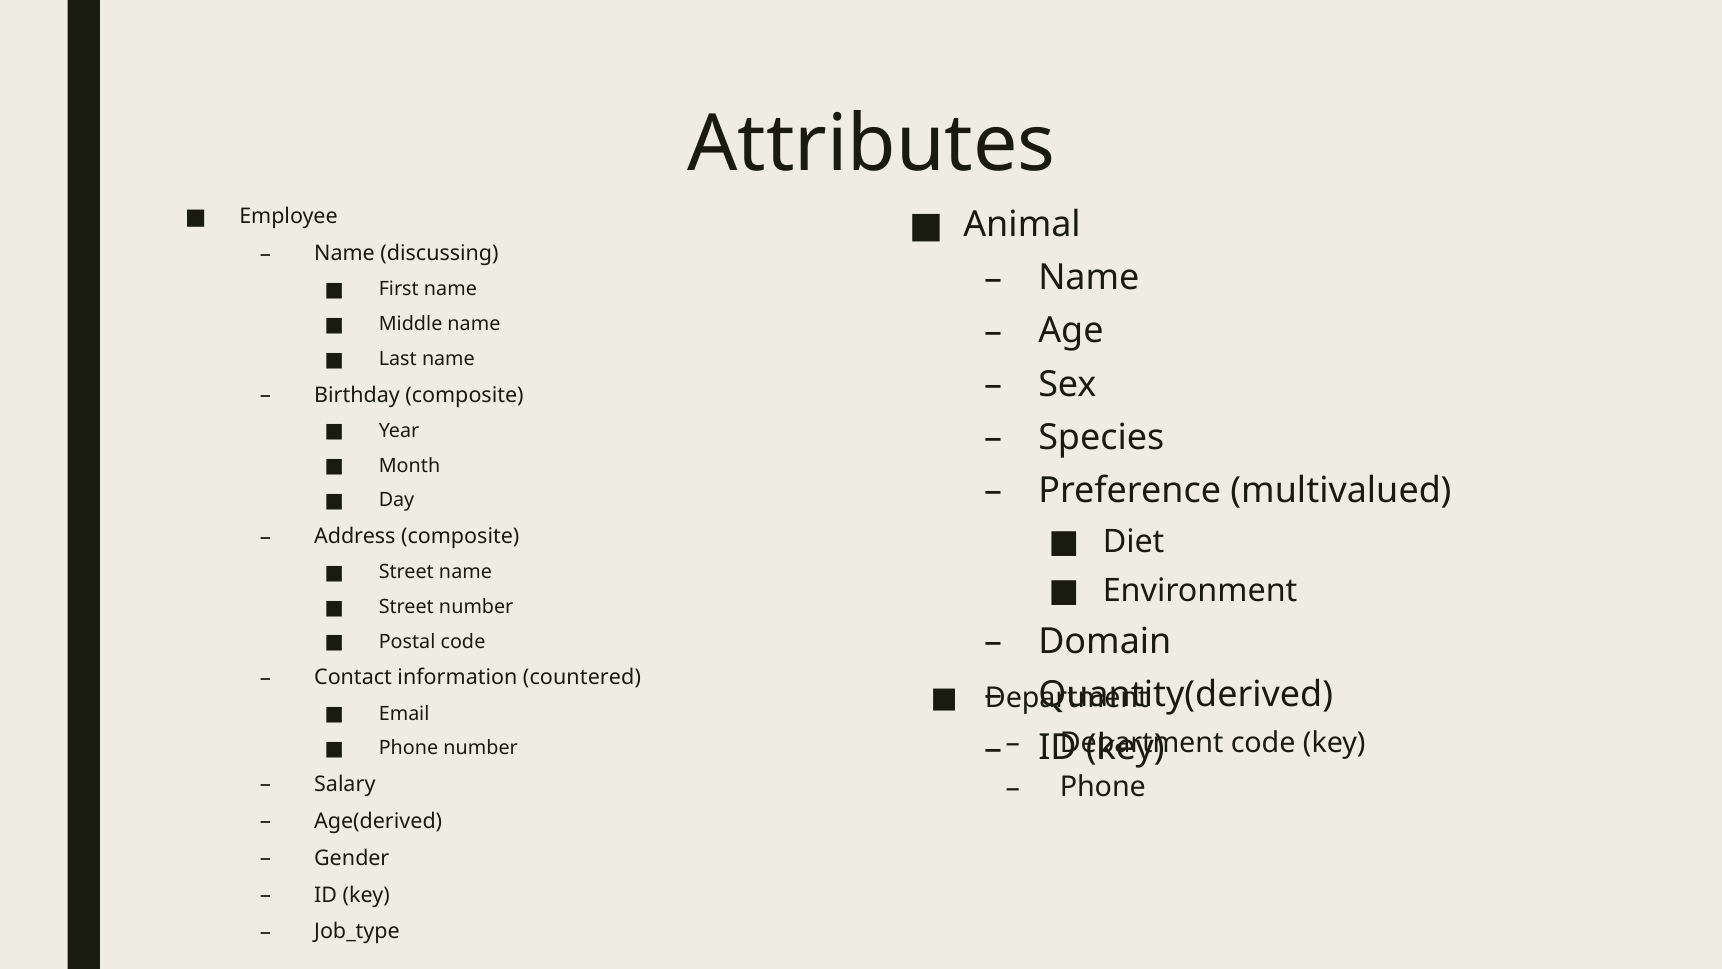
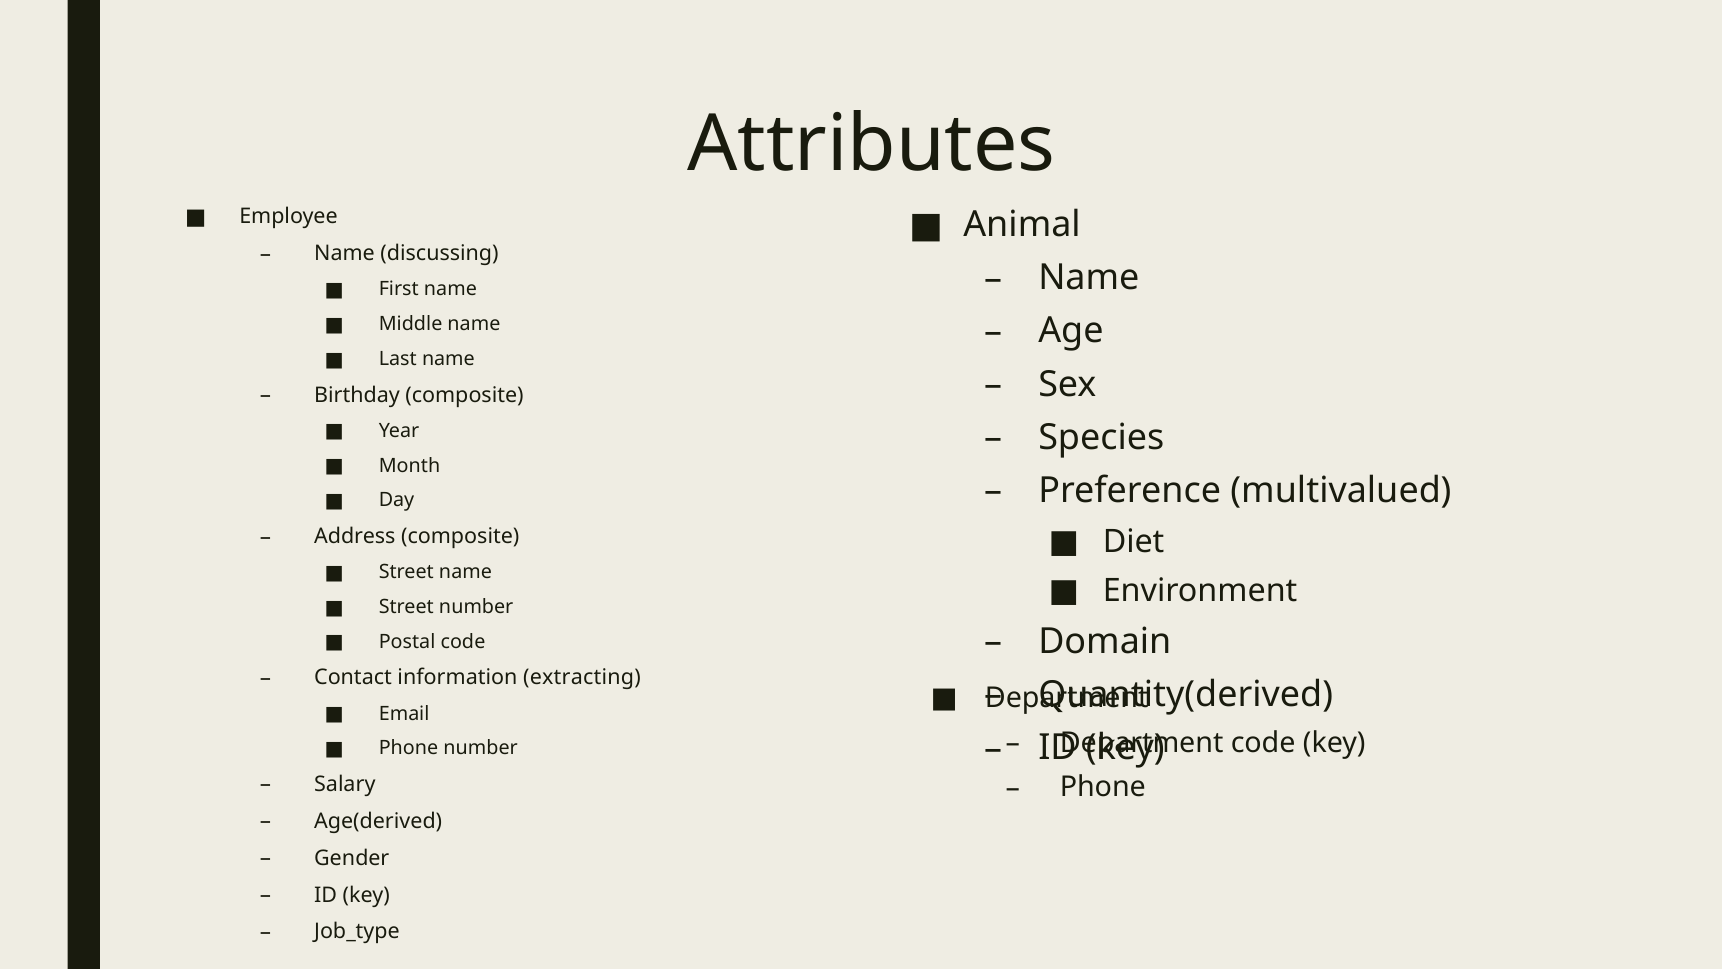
countered: countered -> extracting
